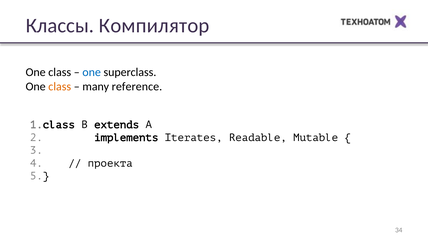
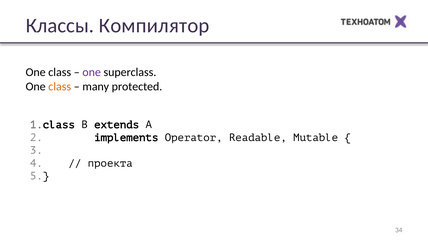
one at (92, 72) colour: blue -> purple
reference: reference -> protected
Iterates: Iterates -> Operator
